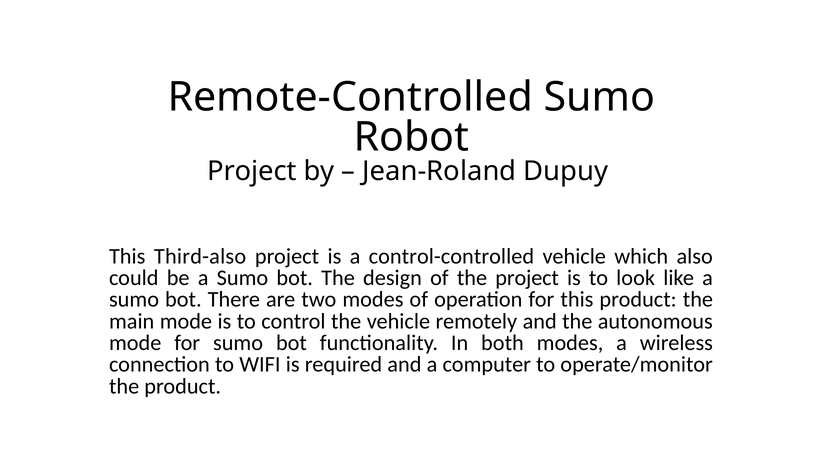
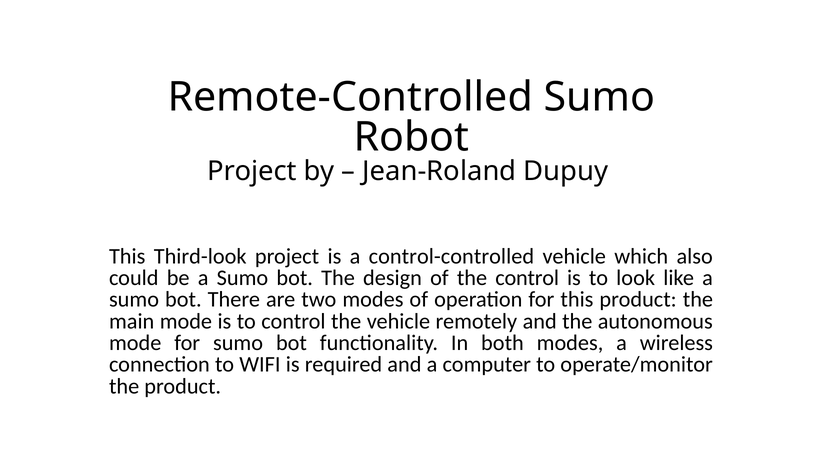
Third-also: Third-also -> Third-look
the project: project -> control
